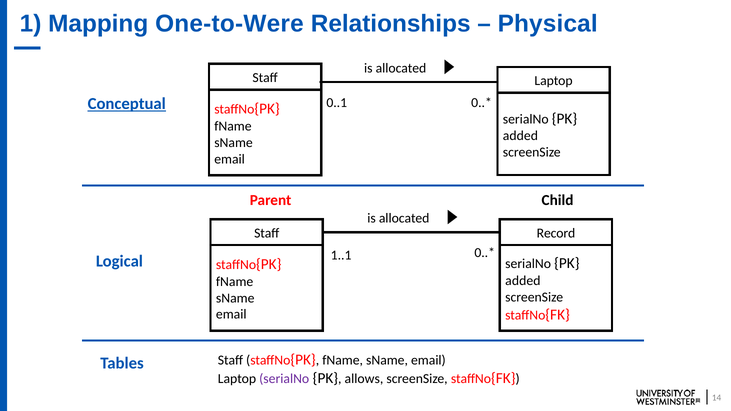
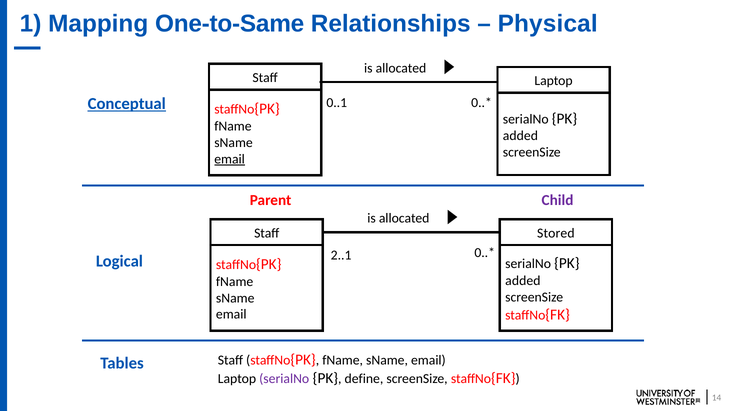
One-to-Were: One-to-Were -> One-to-Same
email at (230, 159) underline: none -> present
Child colour: black -> purple
Record: Record -> Stored
1..1: 1..1 -> 2..1
allows: allows -> define
